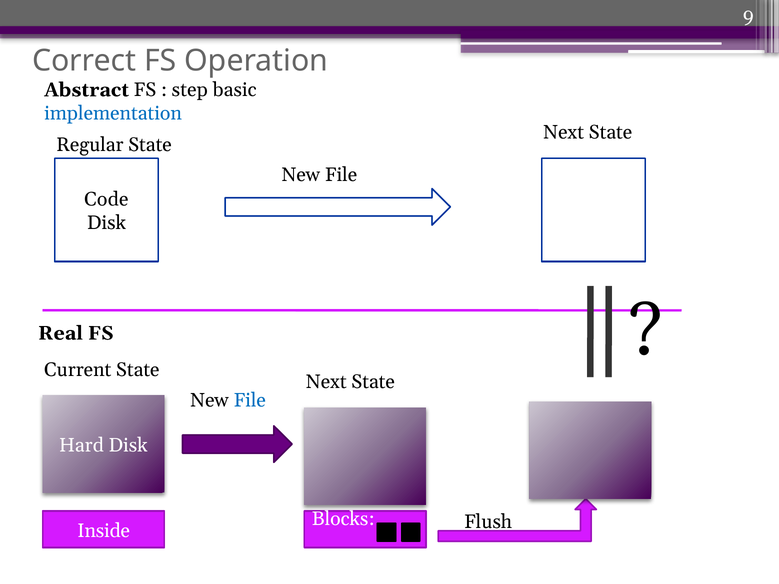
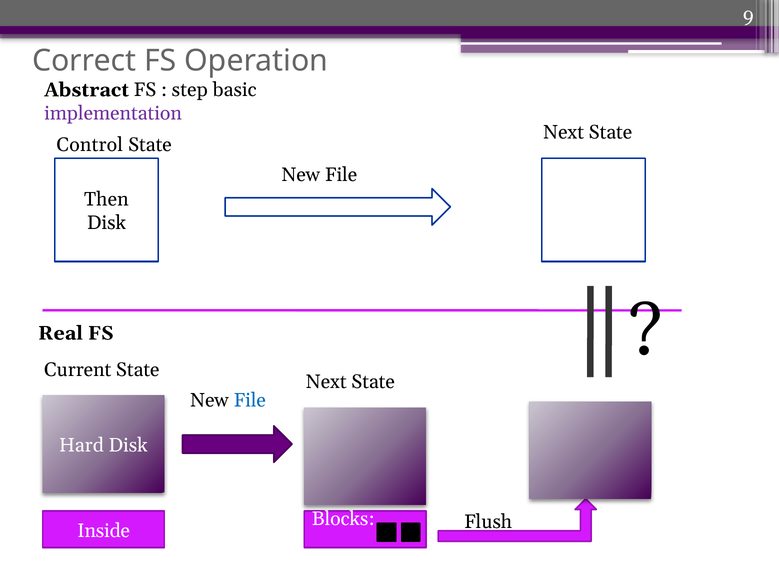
implementation colour: blue -> purple
Regular: Regular -> Control
Code: Code -> Then
